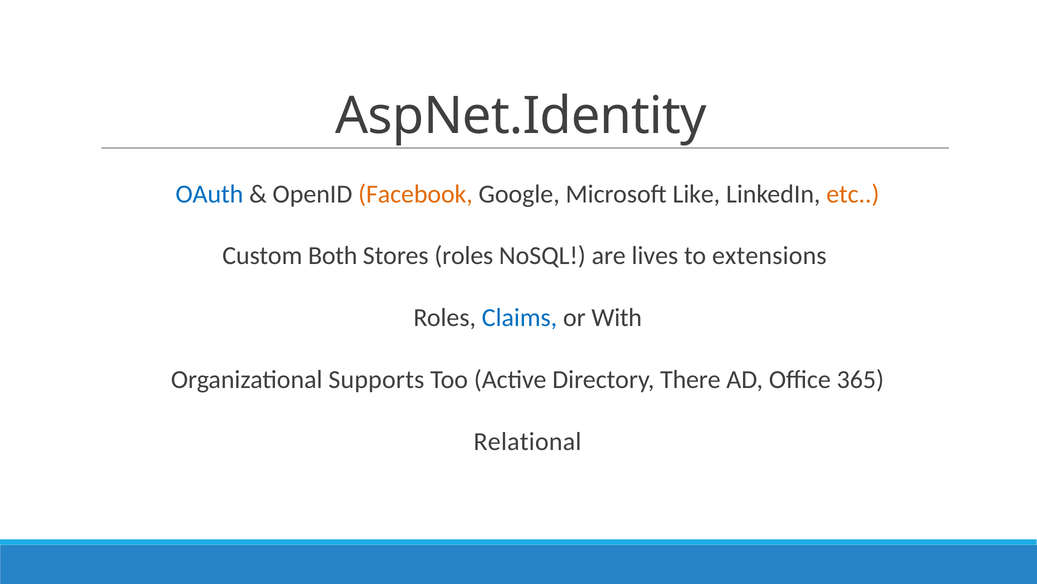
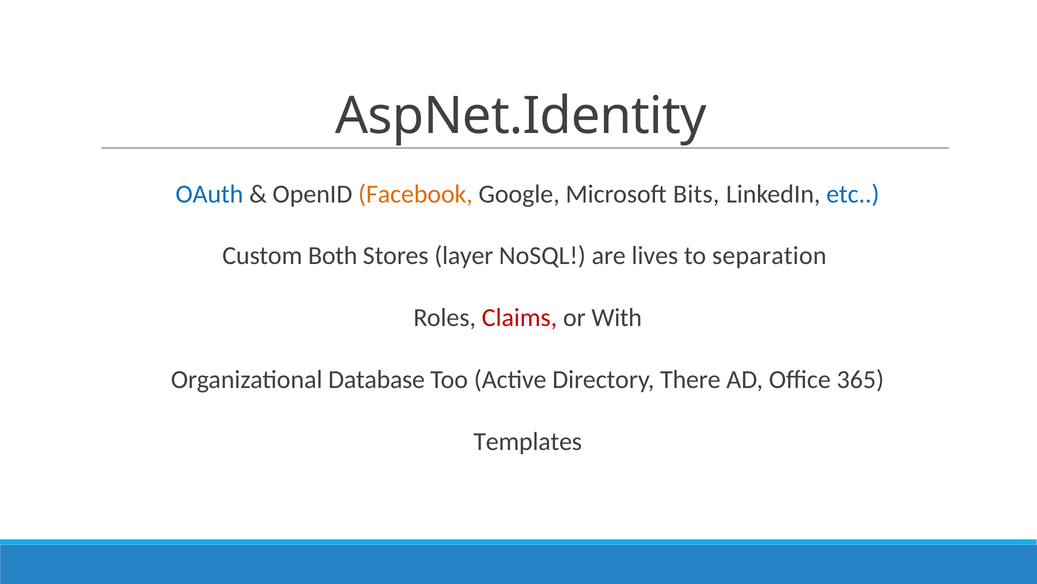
Like: Like -> Bits
etc colour: orange -> blue
Stores roles: roles -> layer
extensions: extensions -> separation
Claims colour: blue -> red
Supports: Supports -> Database
Relational: Relational -> Templates
